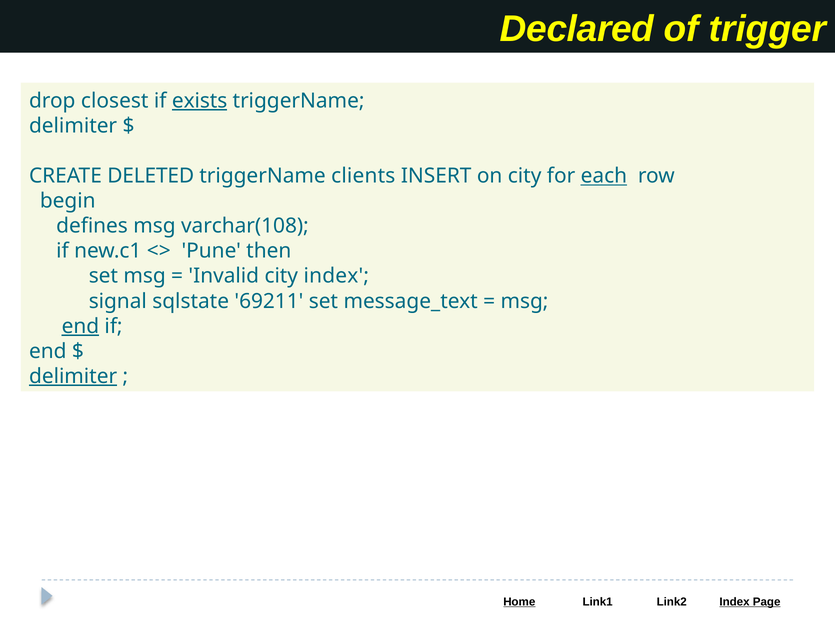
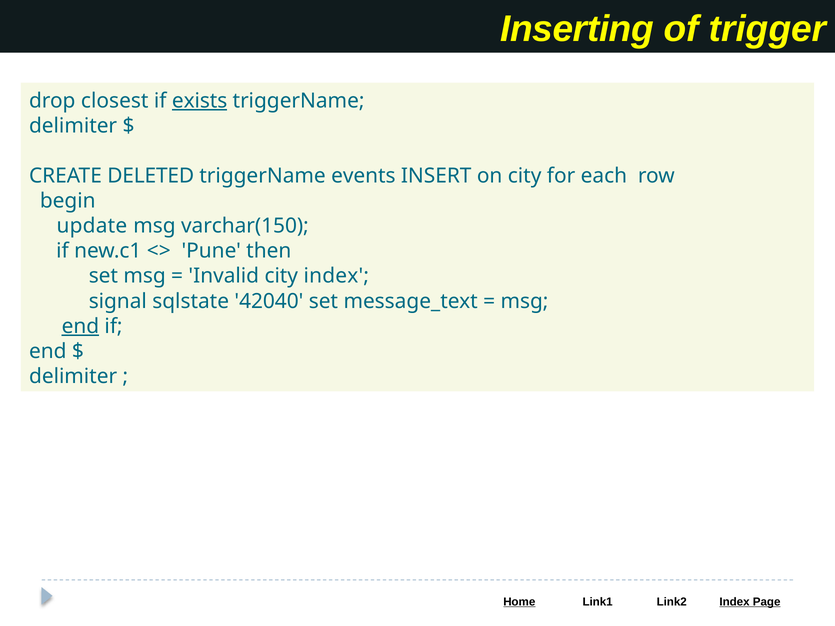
Declared: Declared -> Inserting
clients: clients -> events
each underline: present -> none
defines: defines -> update
varchar(108: varchar(108 -> varchar(150
69211: 69211 -> 42040
delimiter at (73, 376) underline: present -> none
